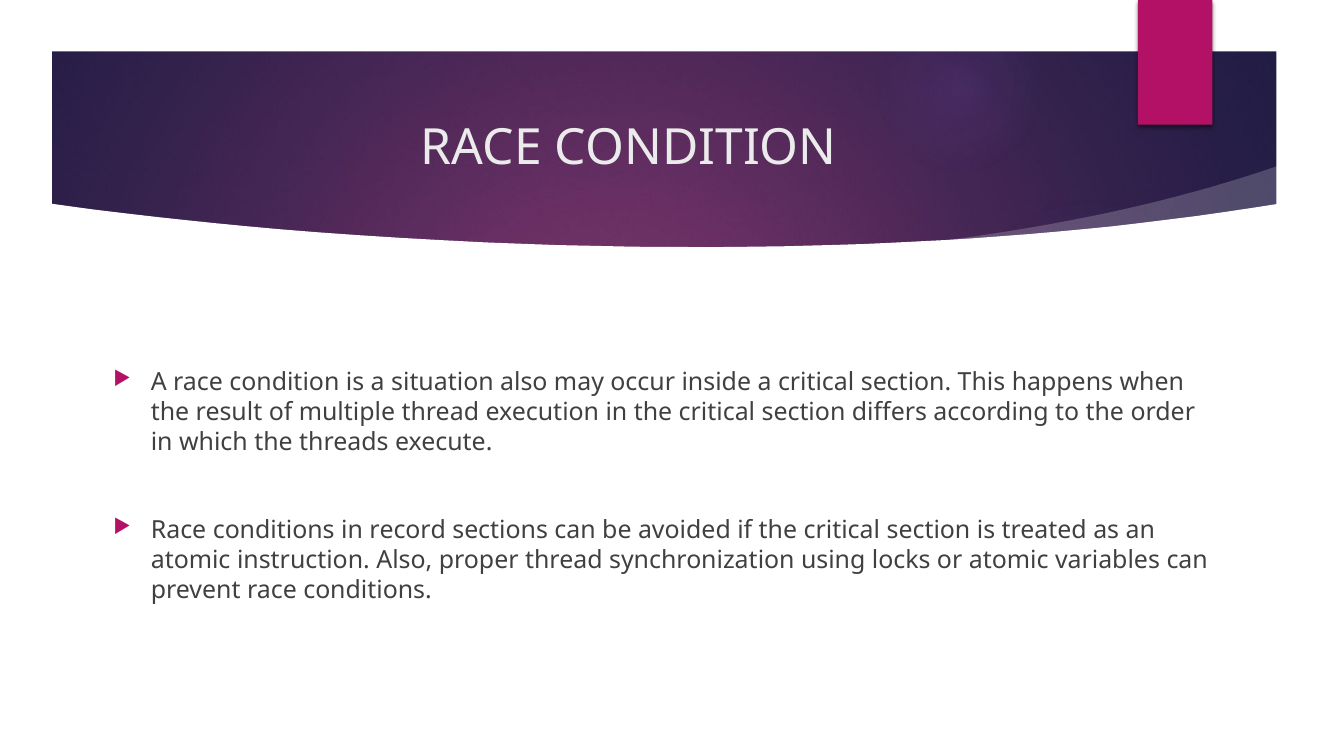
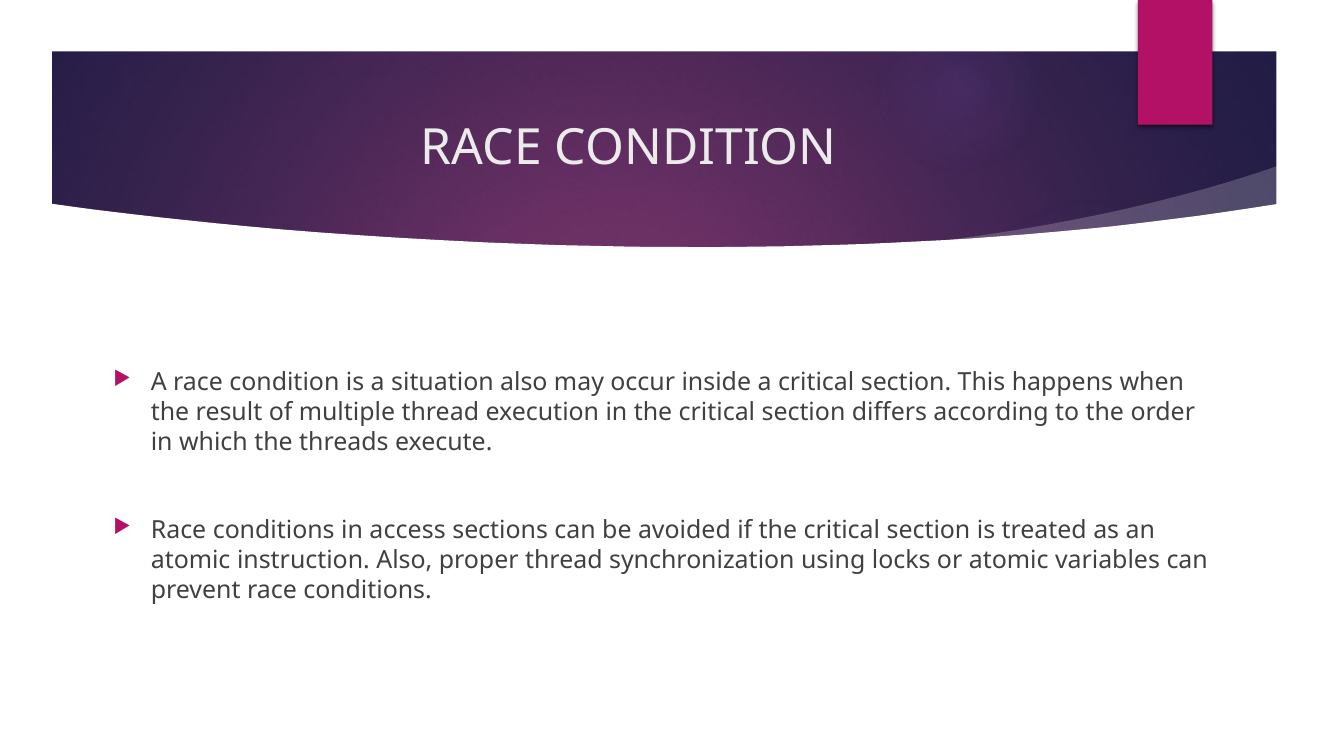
record: record -> access
